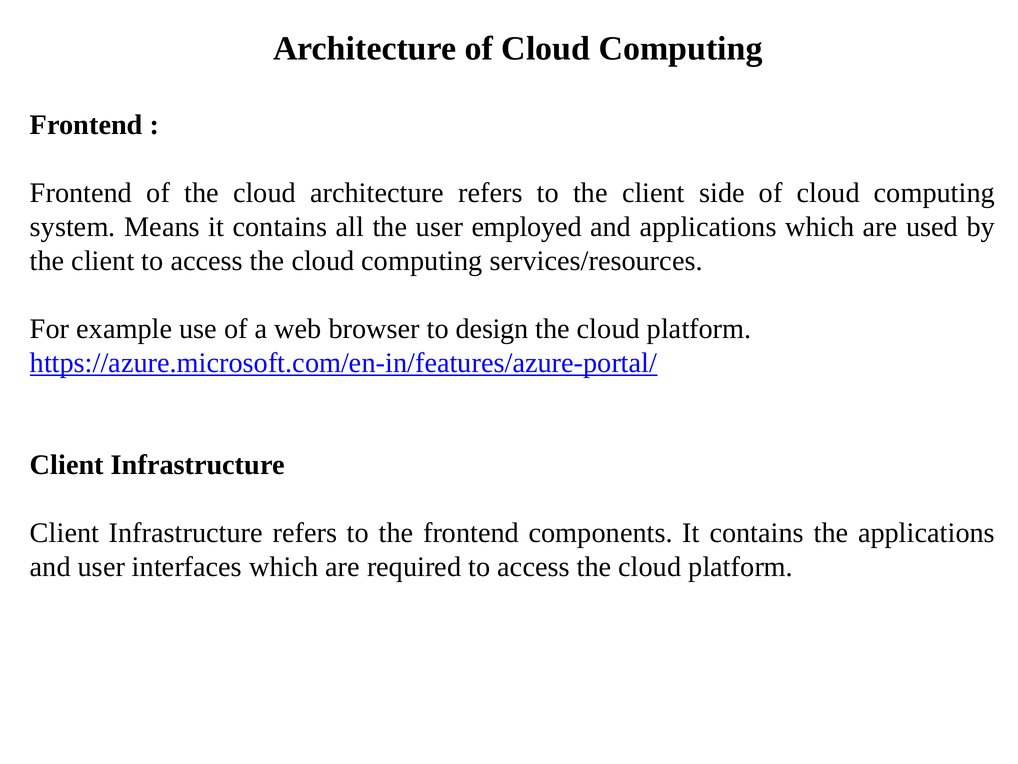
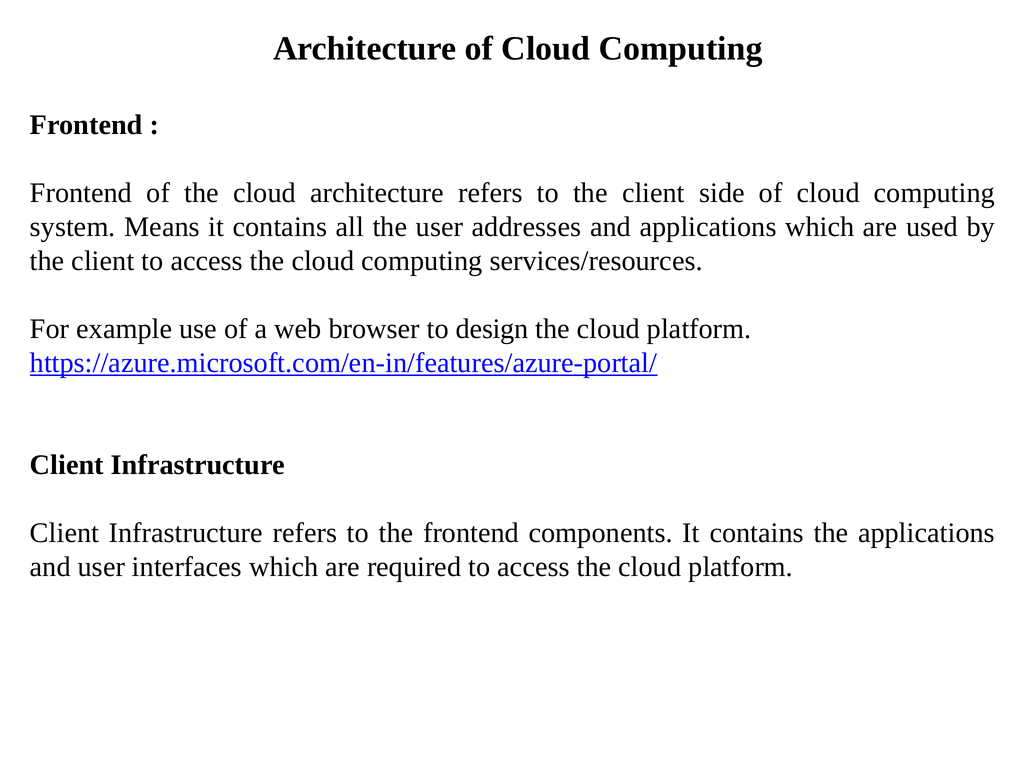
employed: employed -> addresses
